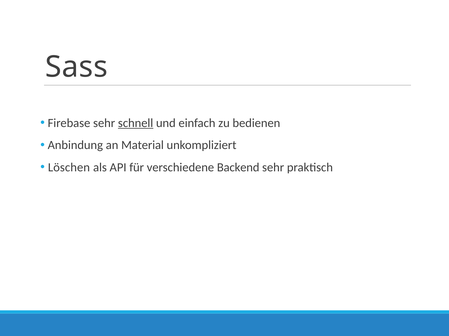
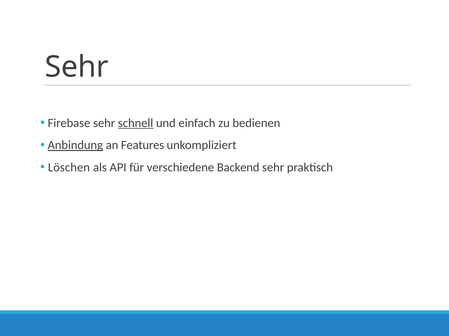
Sass at (77, 67): Sass -> Sehr
Anbindung underline: none -> present
Material: Material -> Features
